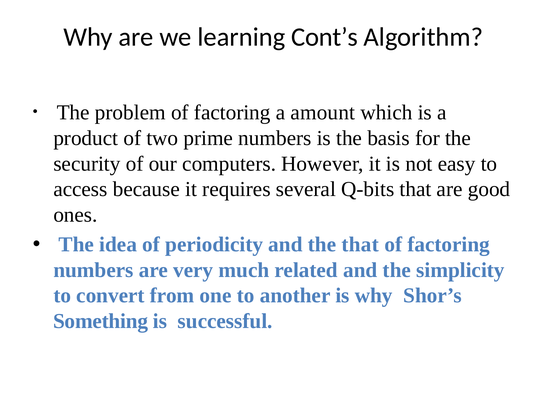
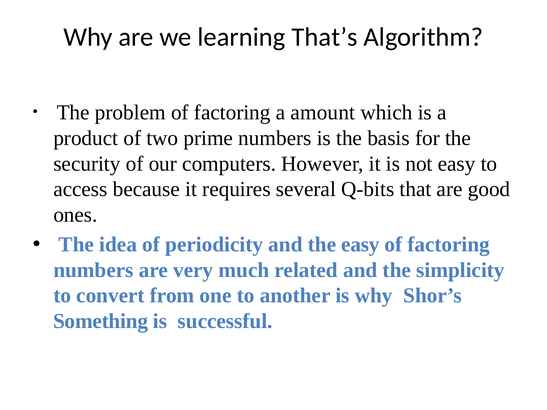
Cont’s: Cont’s -> That’s
the that: that -> easy
